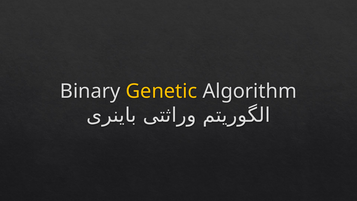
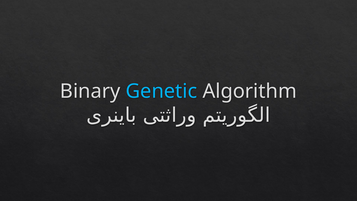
Genetic colour: yellow -> light blue
